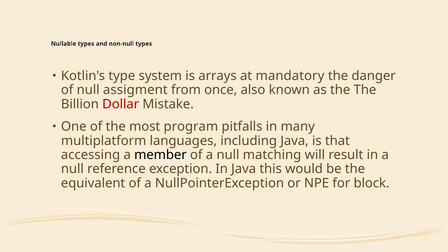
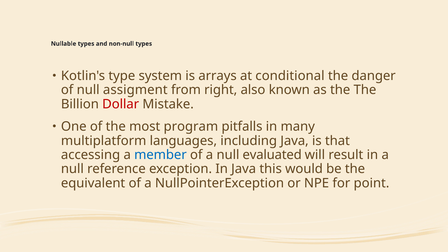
mandatory: mandatory -> conditional
once: once -> right
member colour: black -> blue
matching: matching -> evaluated
block: block -> point
